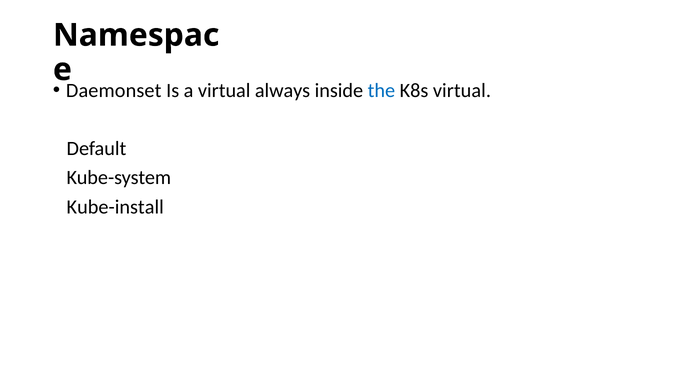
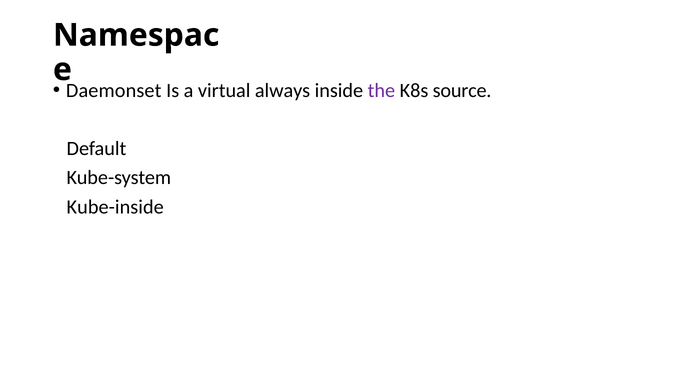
the colour: blue -> purple
K8s virtual: virtual -> source
Kube-install: Kube-install -> Kube-inside
